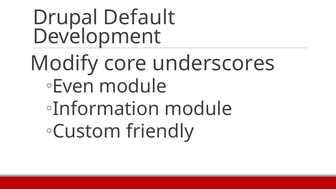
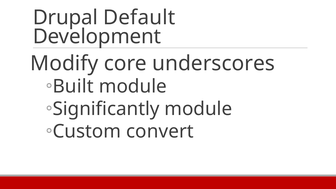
Even: Even -> Built
Information: Information -> Significantly
friendly: friendly -> convert
